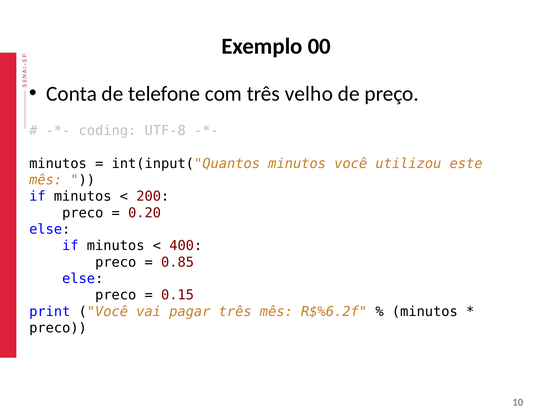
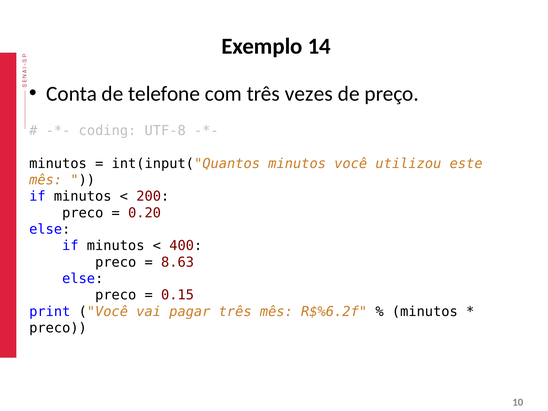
00: 00 -> 14
velho: velho -> vezes
0.85: 0.85 -> 8.63
